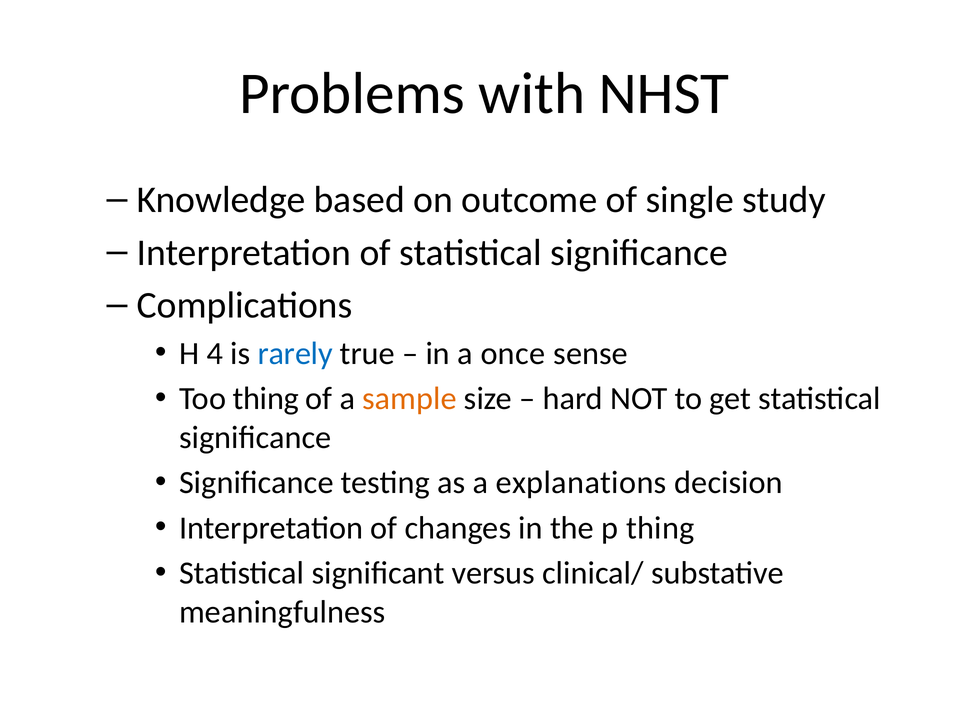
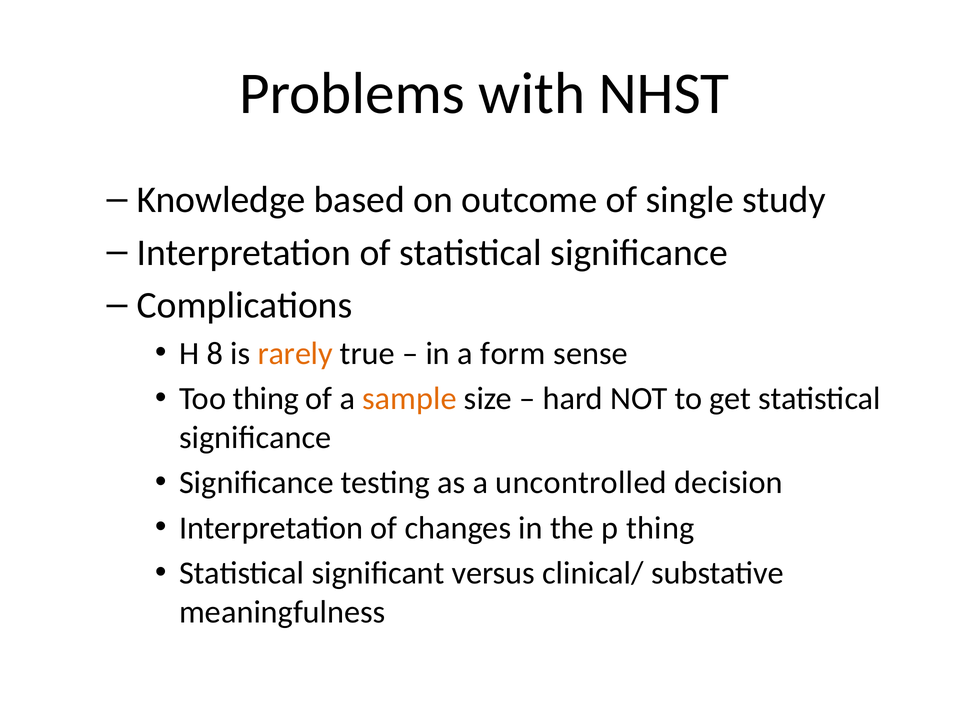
4: 4 -> 8
rarely colour: blue -> orange
once: once -> form
explanations: explanations -> uncontrolled
